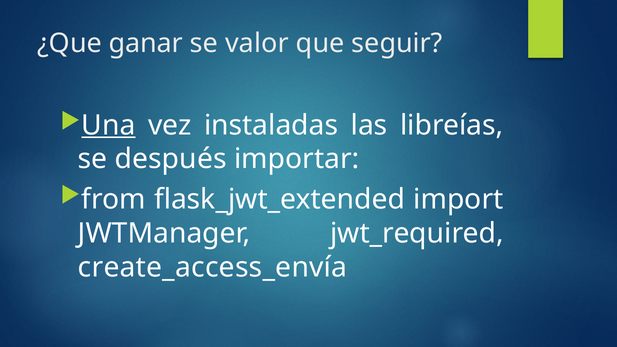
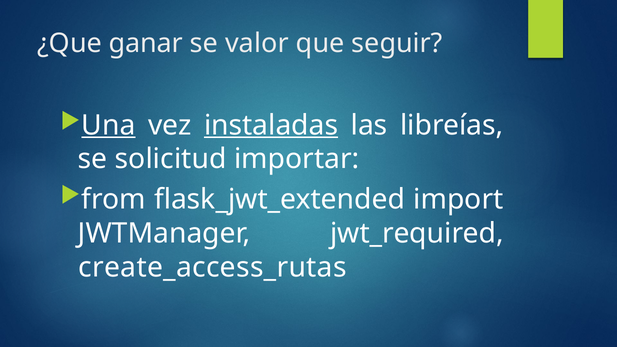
instaladas underline: none -> present
después: después -> solicitud
create_access_envía: create_access_envía -> create_access_rutas
